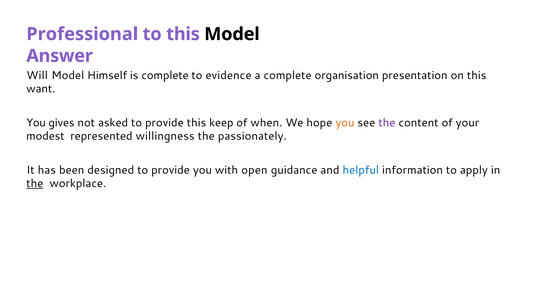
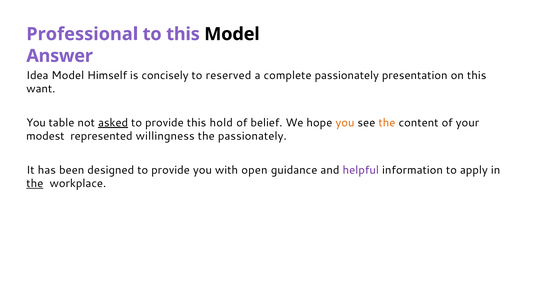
Will: Will -> Idea
is complete: complete -> concisely
evidence: evidence -> reserved
complete organisation: organisation -> passionately
gives: gives -> table
asked underline: none -> present
keep: keep -> hold
when: when -> belief
the at (387, 123) colour: purple -> orange
helpful colour: blue -> purple
